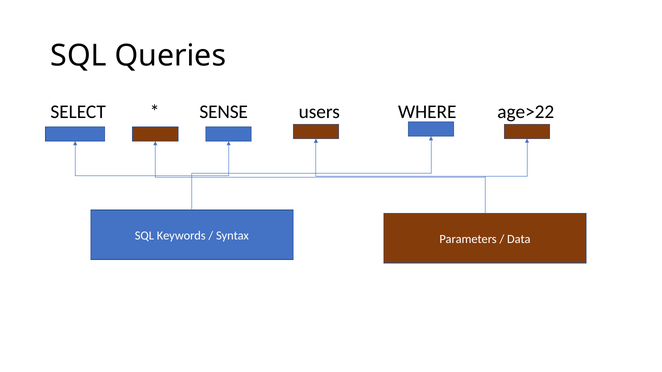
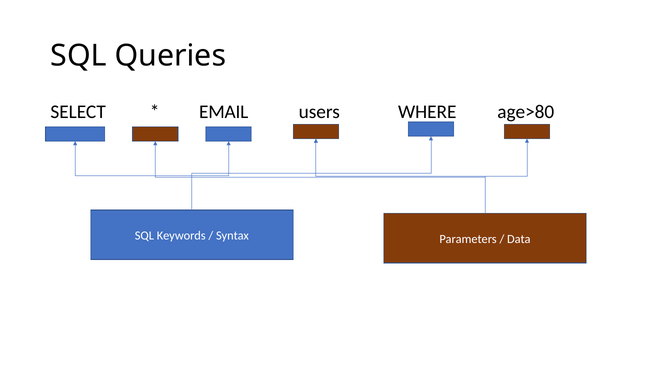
SENSE: SENSE -> EMAIL
age>22: age>22 -> age>80
